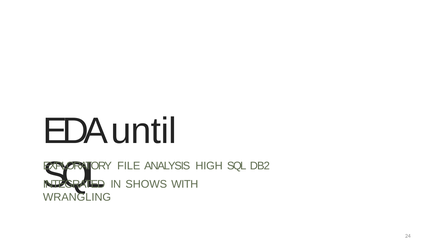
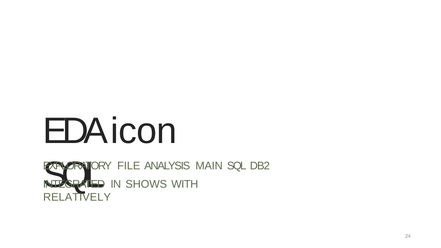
until: until -> icon
HIGH: HIGH -> MAIN
WRANGLING: WRANGLING -> RELATIVELY
